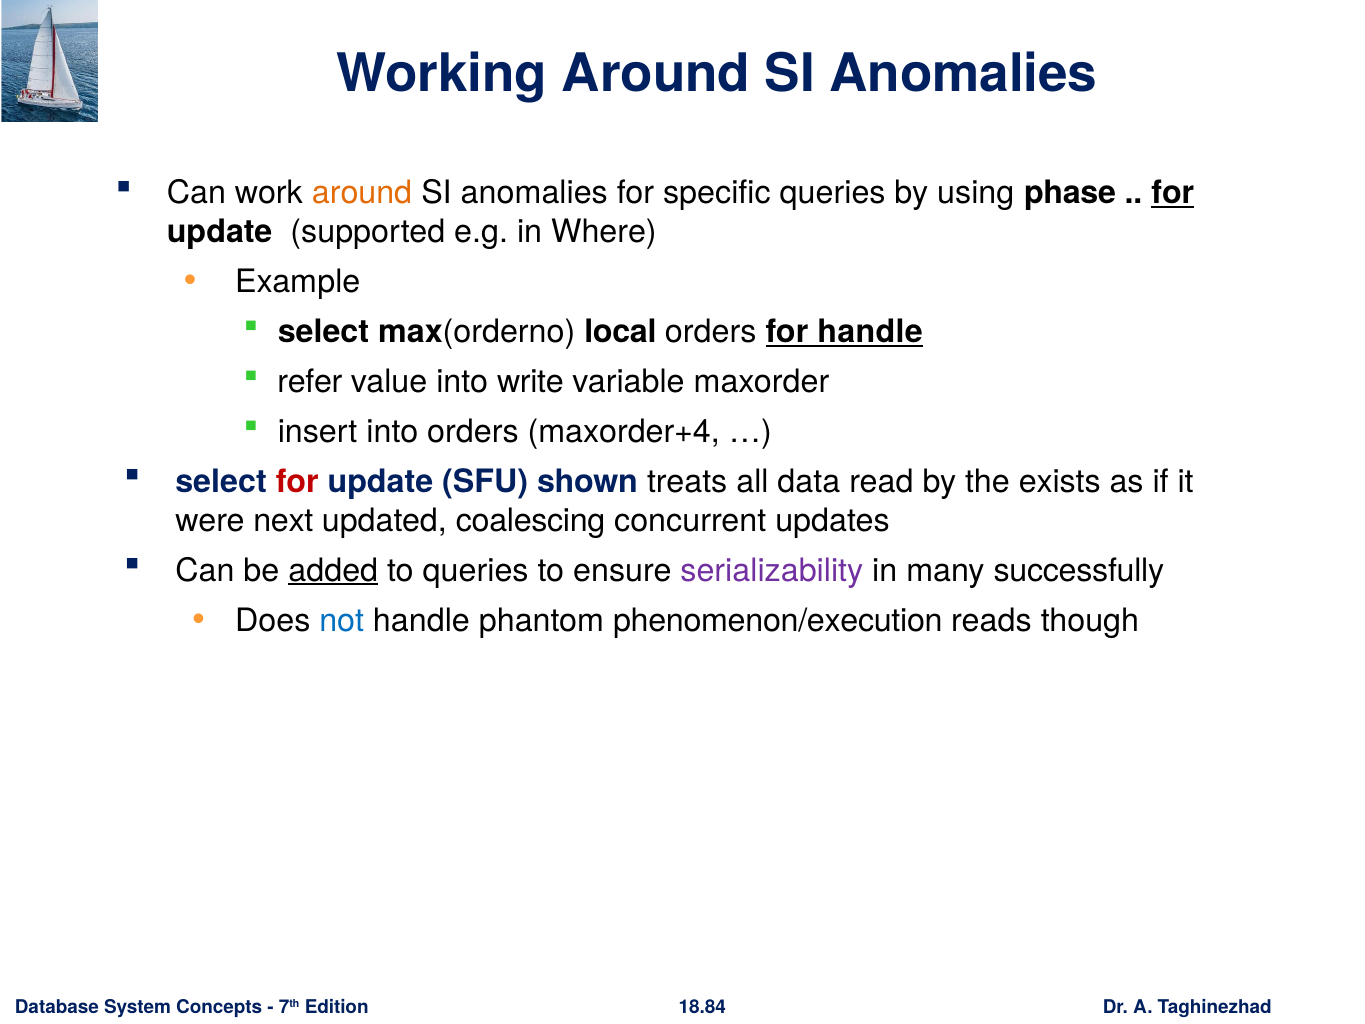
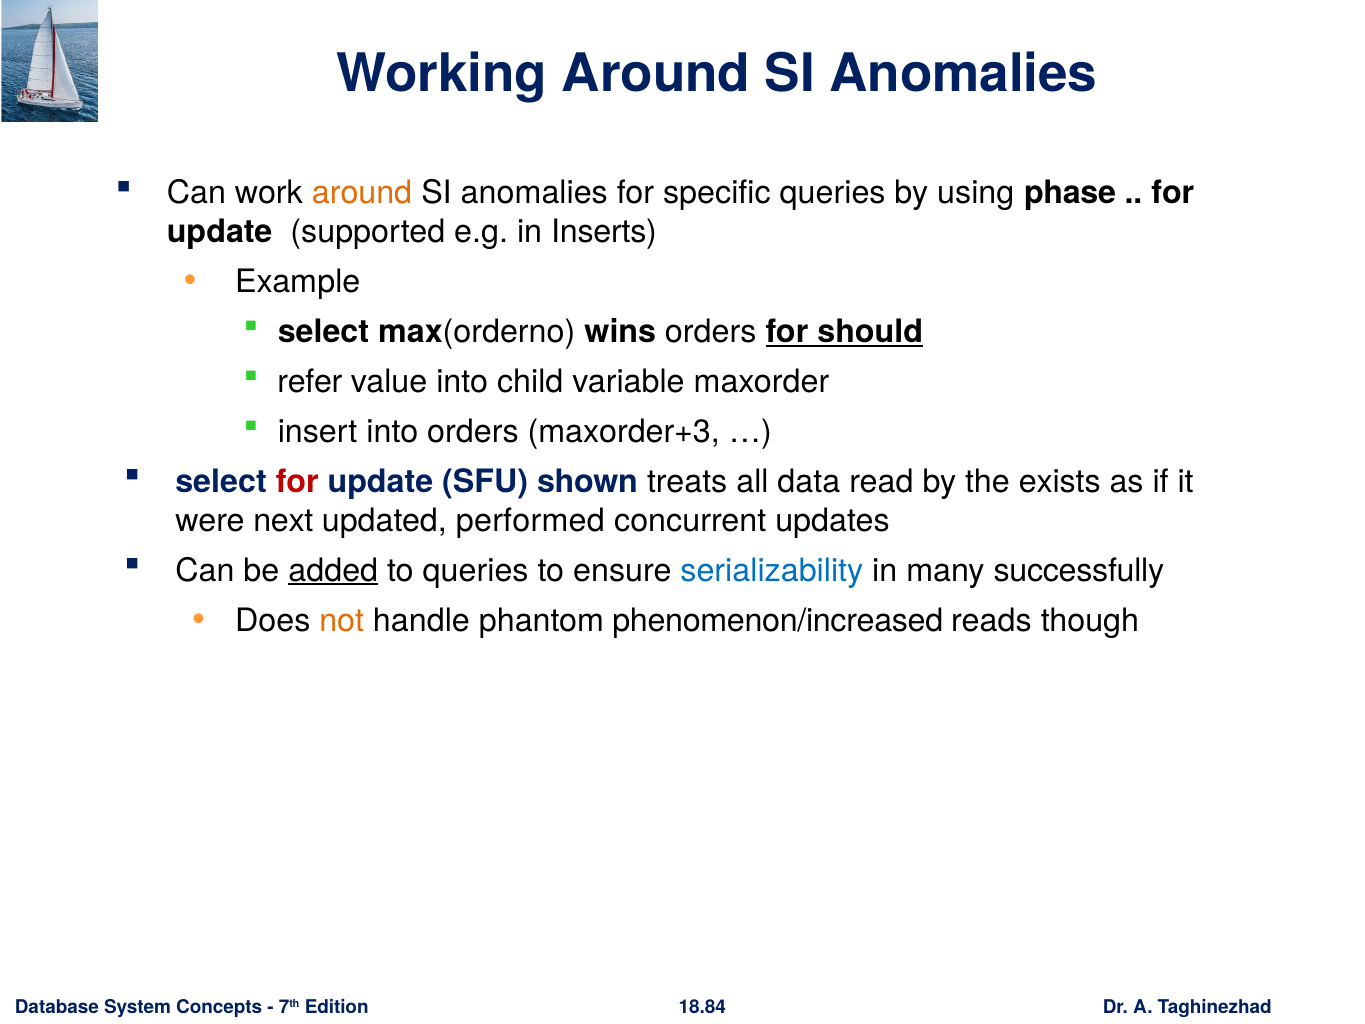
for at (1173, 193) underline: present -> none
Where: Where -> Inserts
local: local -> wins
for handle: handle -> should
write: write -> child
maxorder+4: maxorder+4 -> maxorder+3
coalescing: coalescing -> performed
serializability colour: purple -> blue
not colour: blue -> orange
phenomenon/execution: phenomenon/execution -> phenomenon/increased
